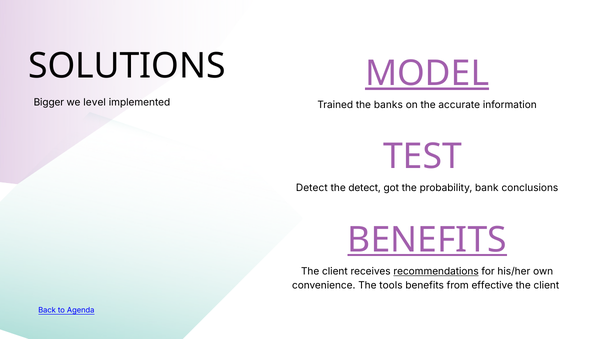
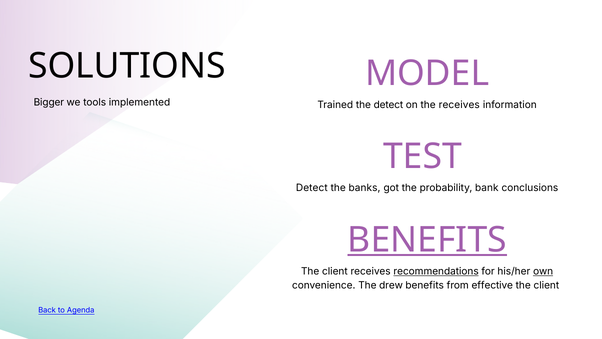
MODEL underline: present -> none
level: level -> tools
the banks: banks -> detect
the accurate: accurate -> receives
the detect: detect -> banks
own underline: none -> present
tools: tools -> drew
